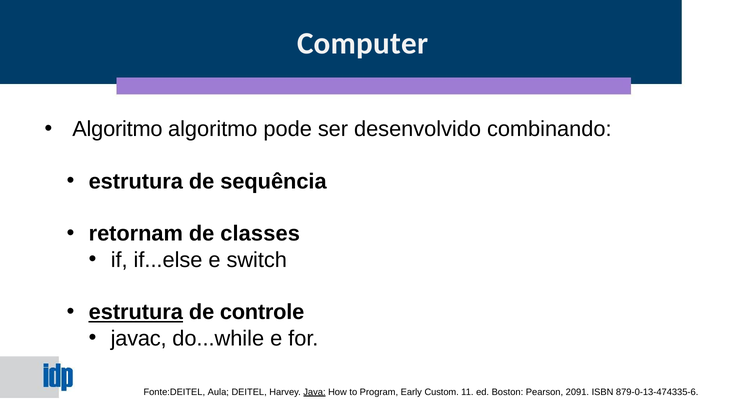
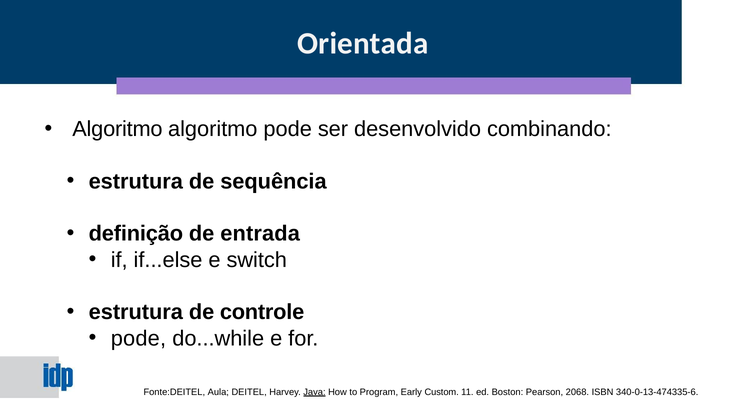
Computer: Computer -> Orientada
retornam: retornam -> definição
classes: classes -> entrada
estrutura at (136, 312) underline: present -> none
javac at (139, 339): javac -> pode
2091: 2091 -> 2068
879-0-13-474335-6: 879-0-13-474335-6 -> 340-0-13-474335-6
